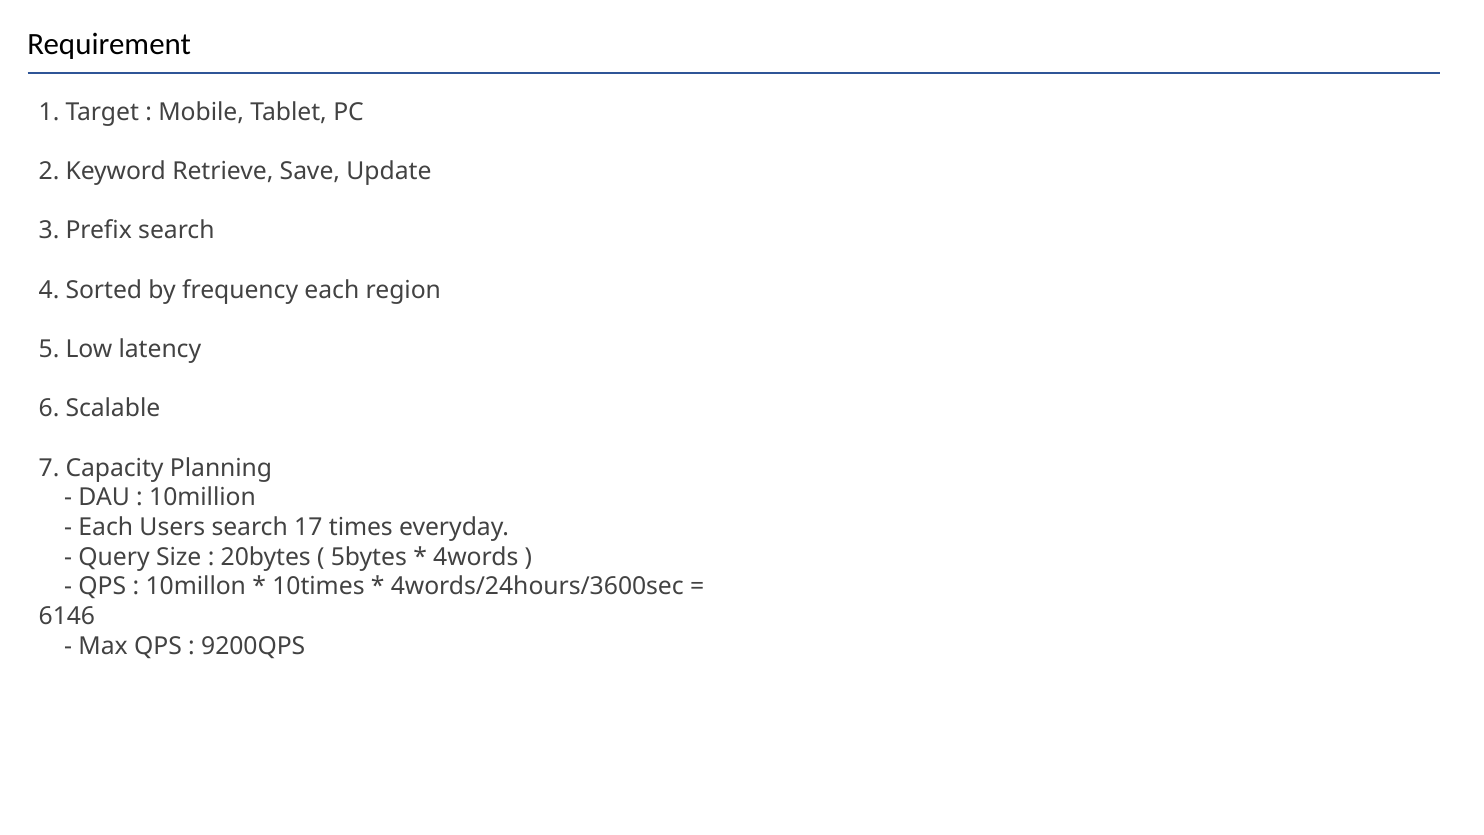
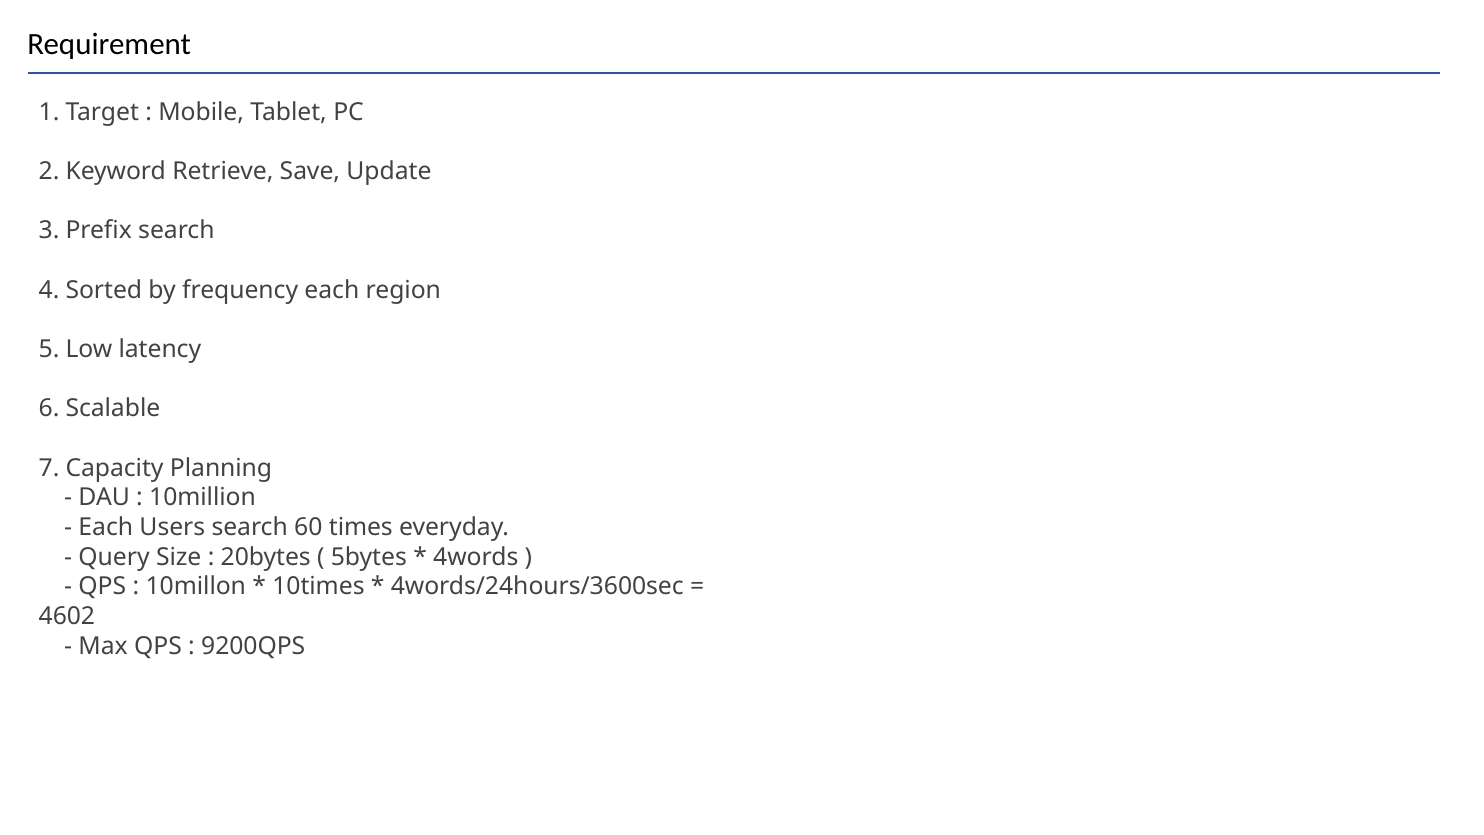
17: 17 -> 60
6146: 6146 -> 4602
